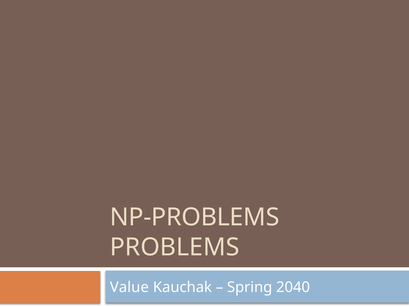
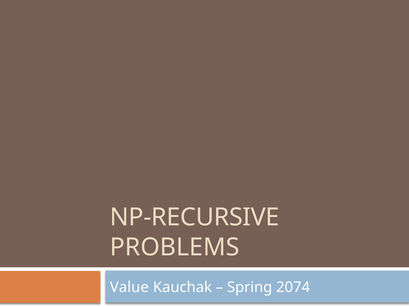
NP-PROBLEMS: NP-PROBLEMS -> NP-RECURSIVE
2040: 2040 -> 2074
